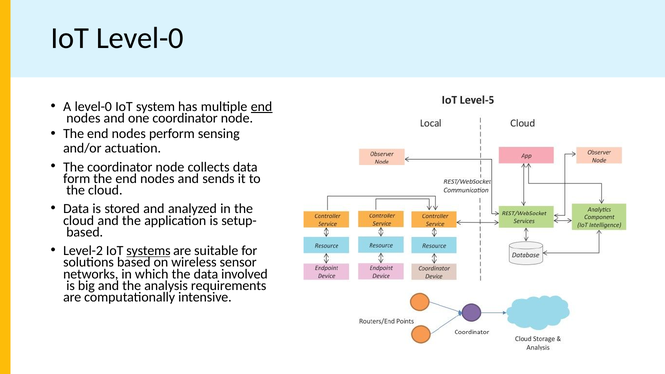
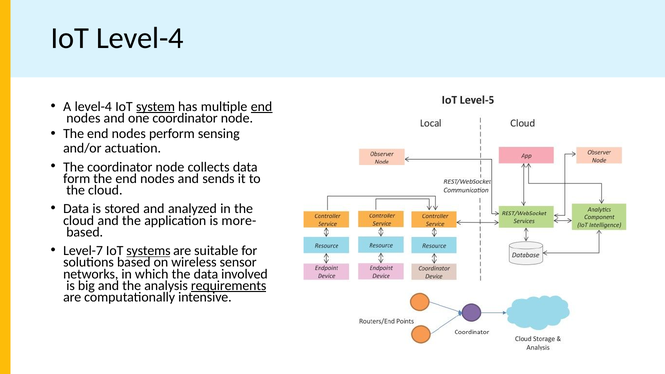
IoT Level-0: Level-0 -> Level-4
A level-0: level-0 -> level-4
system underline: none -> present
setup-: setup- -> more-
Level-2: Level-2 -> Level-7
requirements underline: none -> present
